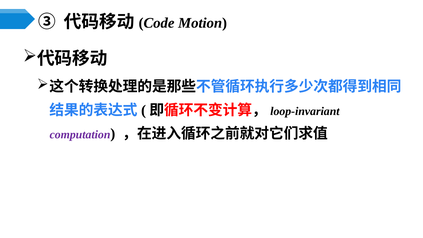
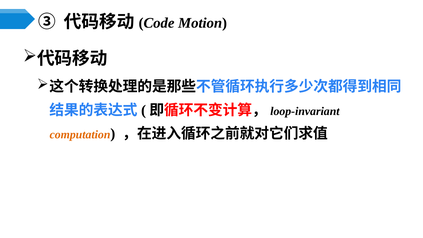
computation colour: purple -> orange
